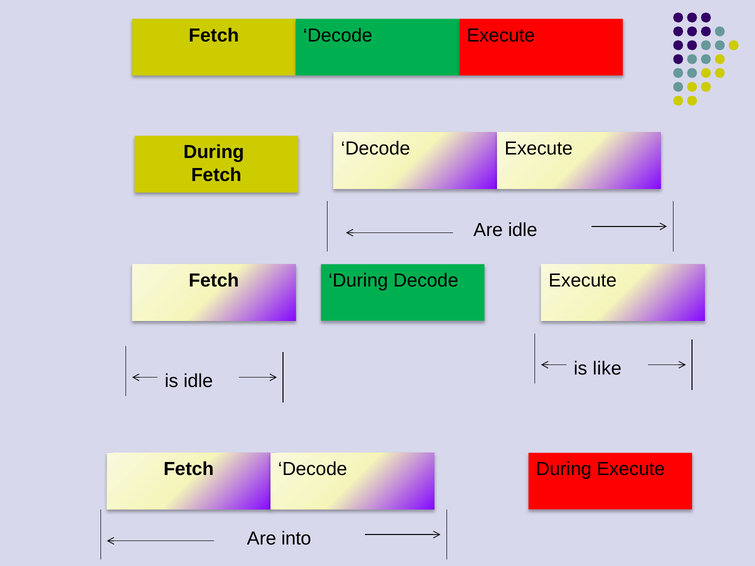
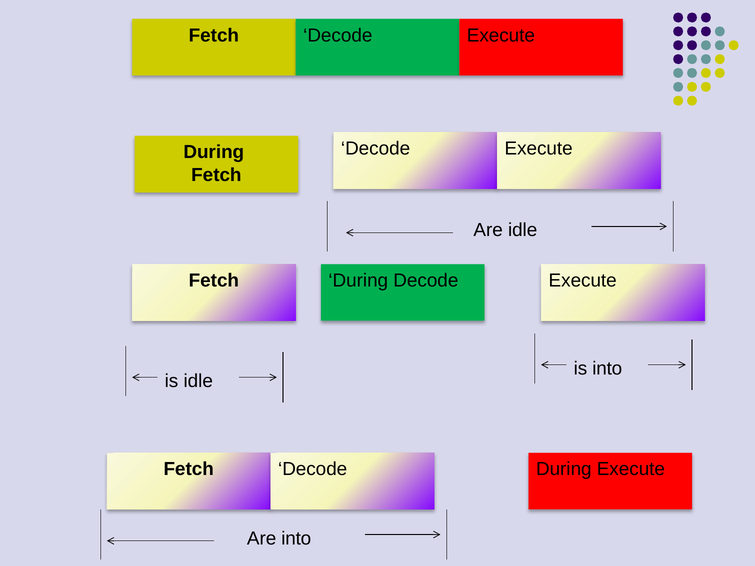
is like: like -> into
